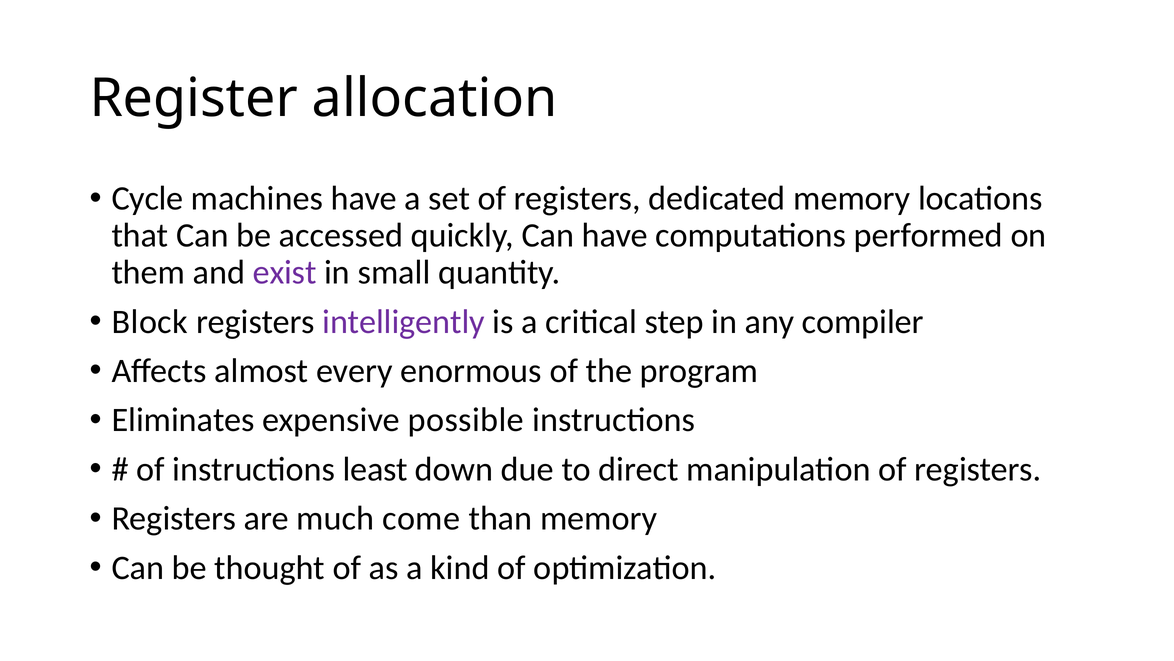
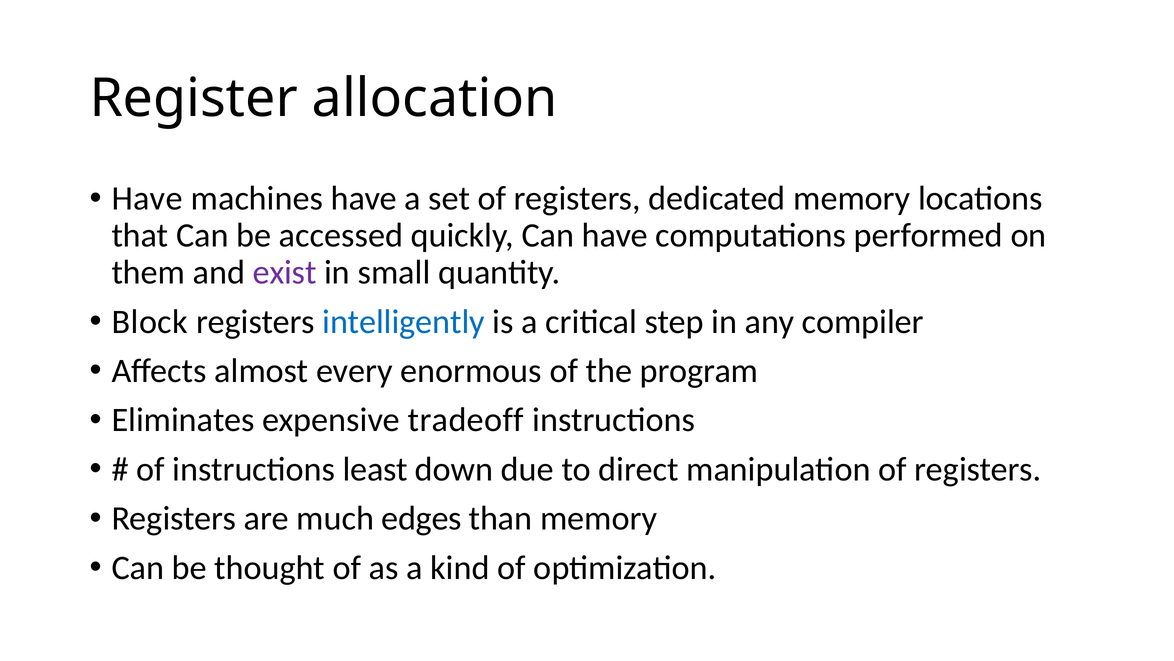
Cycle at (147, 198): Cycle -> Have
intelligently colour: purple -> blue
possible: possible -> tradeoff
come: come -> edges
